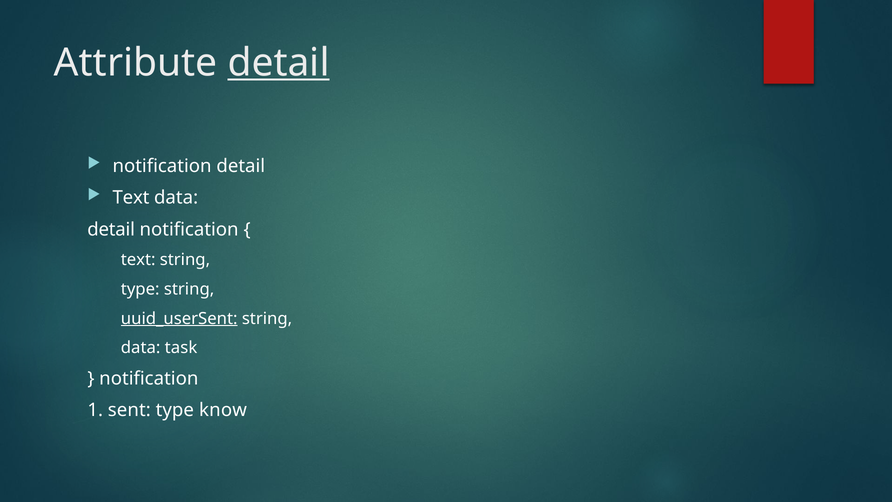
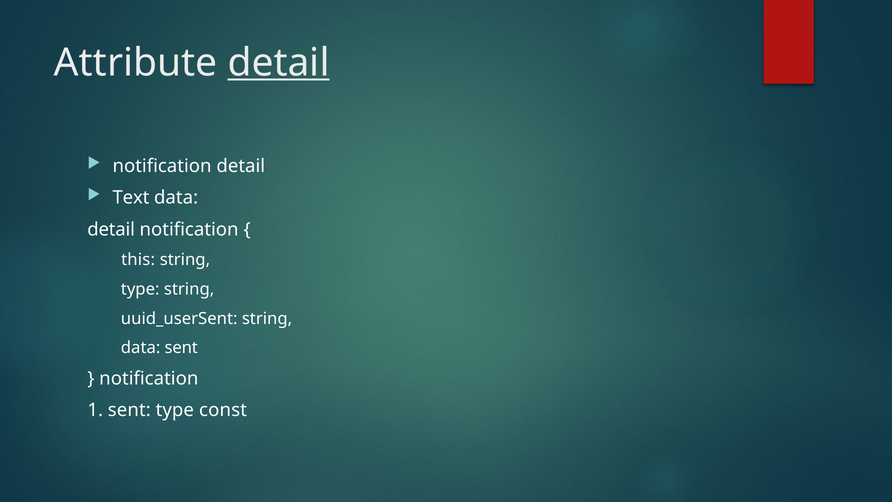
text at (138, 260): text -> this
uuid_userSent underline: present -> none
data task: task -> sent
know: know -> const
